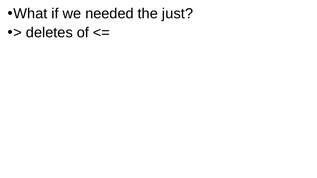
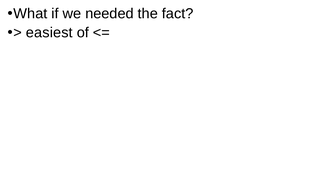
just: just -> fact
deletes: deletes -> easiest
